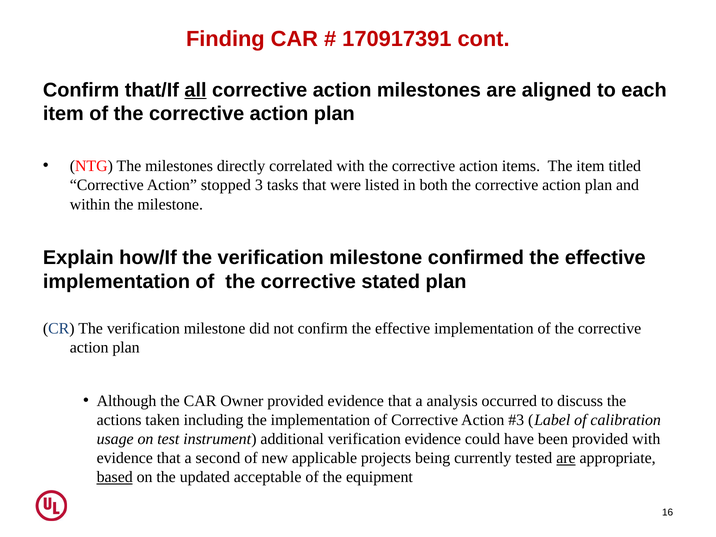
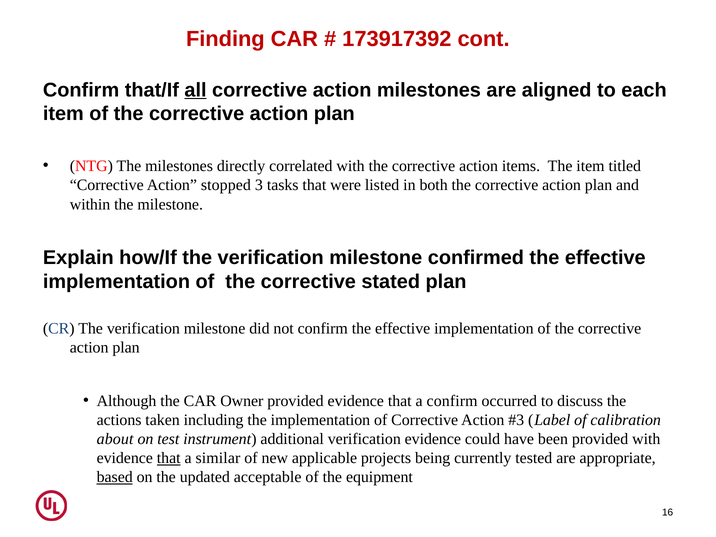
170917391: 170917391 -> 173917392
a analysis: analysis -> confirm
usage: usage -> about
that at (169, 458) underline: none -> present
second: second -> similar
are at (566, 458) underline: present -> none
